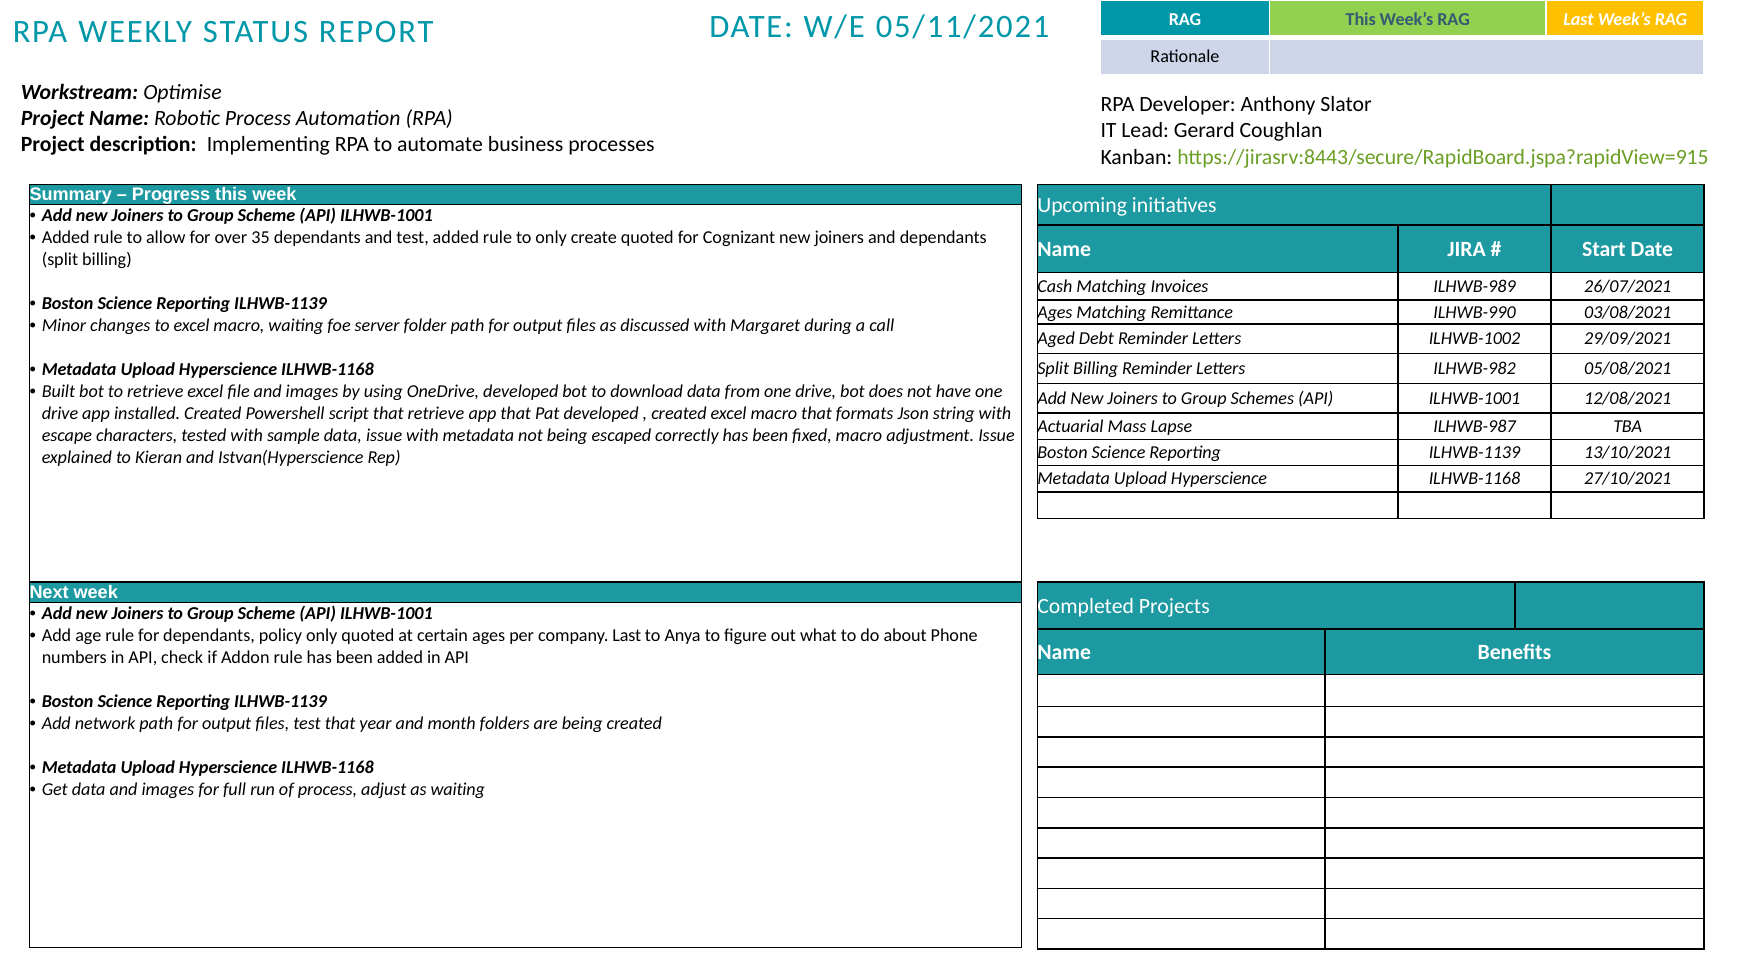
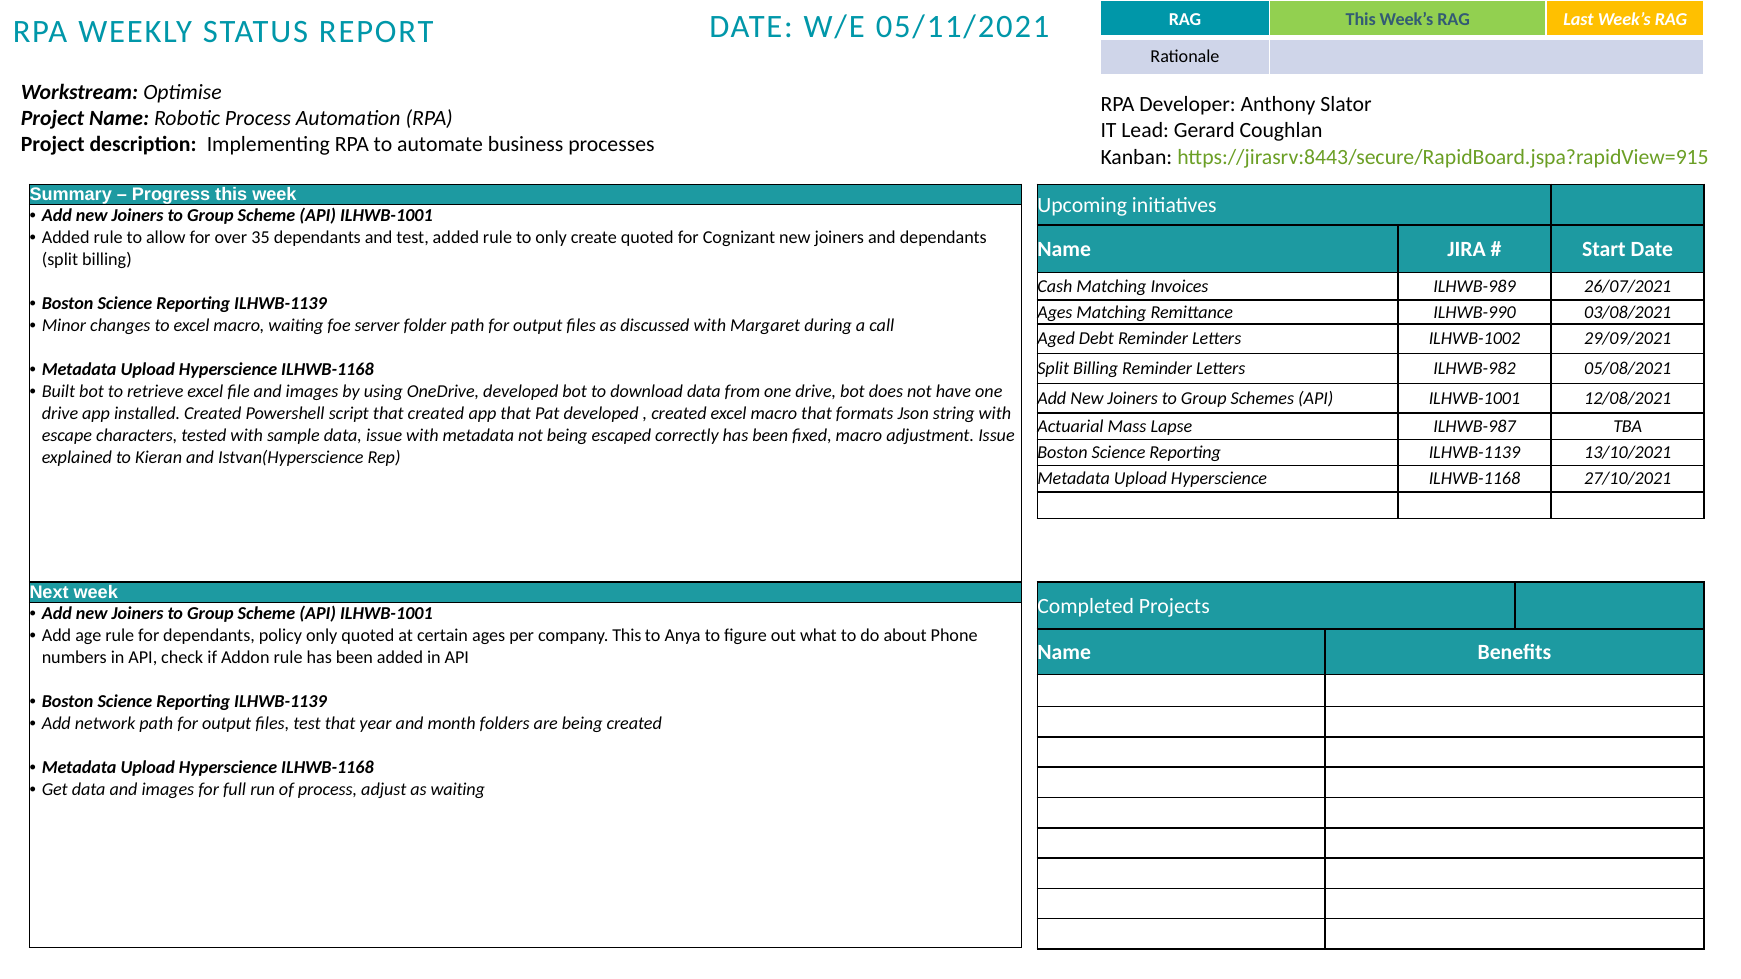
that retrieve: retrieve -> created
company Last: Last -> This
